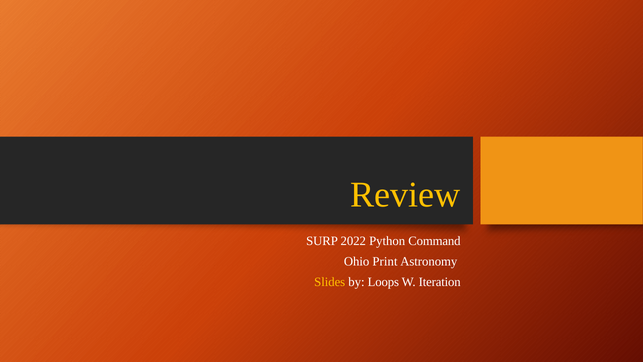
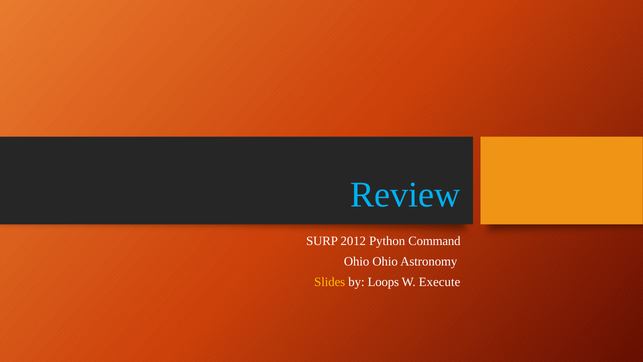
Review colour: yellow -> light blue
2022: 2022 -> 2012
Ohio Print: Print -> Ohio
Iteration: Iteration -> Execute
